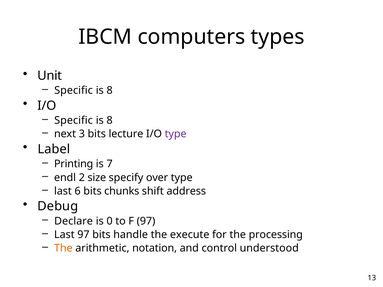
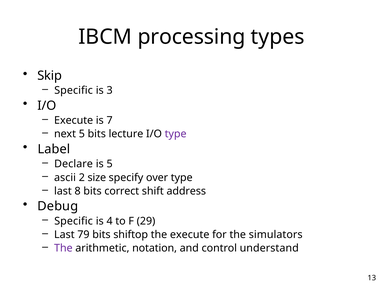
computers: computers -> processing
Unit: Unit -> Skip
8 at (110, 91): 8 -> 3
Specific at (74, 120): Specific -> Execute
8 at (110, 120): 8 -> 7
next 3: 3 -> 5
Printing: Printing -> Declare
is 7: 7 -> 5
endl: endl -> ascii
6: 6 -> 8
chunks: chunks -> correct
Declare at (74, 221): Declare -> Specific
0: 0 -> 4
F 97: 97 -> 29
Last 97: 97 -> 79
handle: handle -> shiftop
processing: processing -> simulators
The at (63, 248) colour: orange -> purple
understood: understood -> understand
